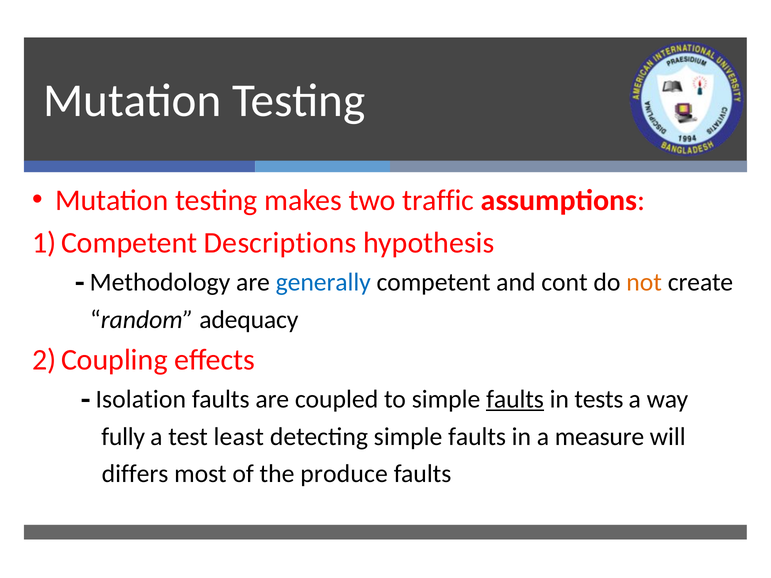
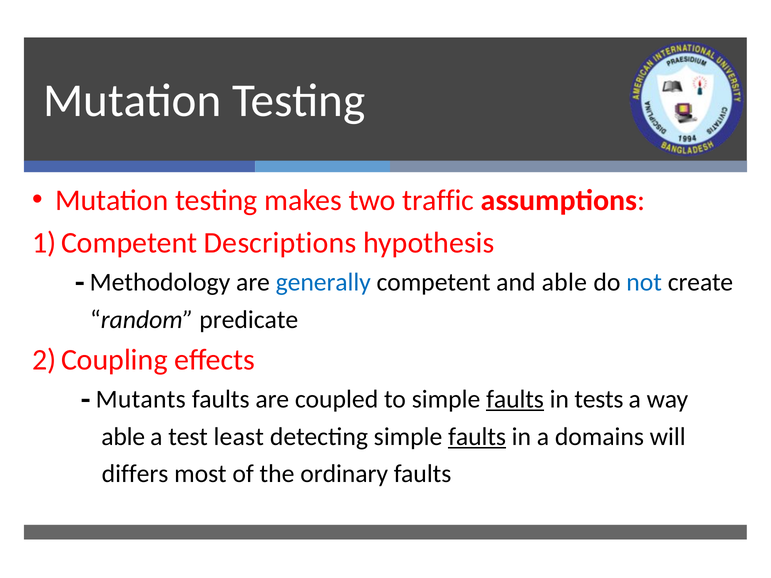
and cont: cont -> able
not colour: orange -> blue
adequacy: adequacy -> predicate
Isolation: Isolation -> Mutants
fully at (123, 437): fully -> able
faults at (477, 437) underline: none -> present
measure: measure -> domains
produce: produce -> ordinary
